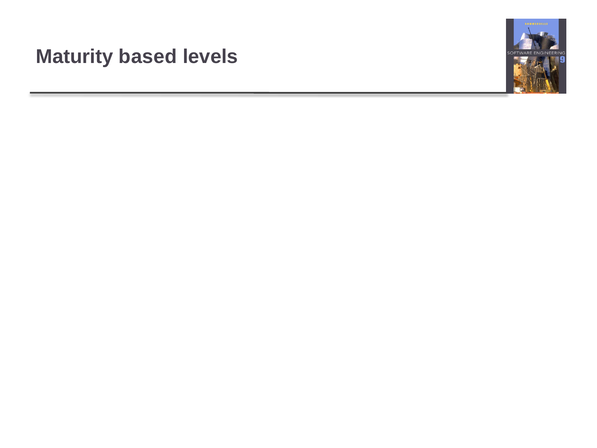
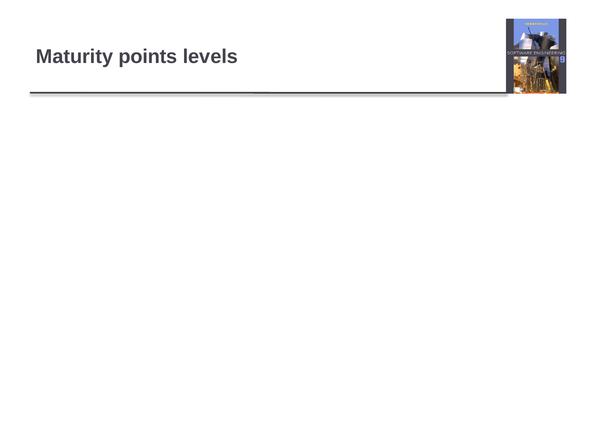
based: based -> points
